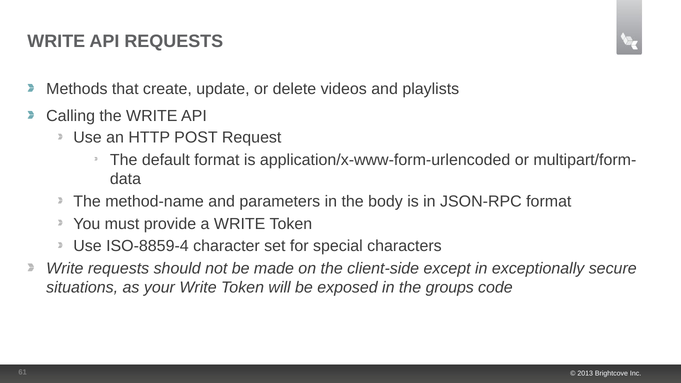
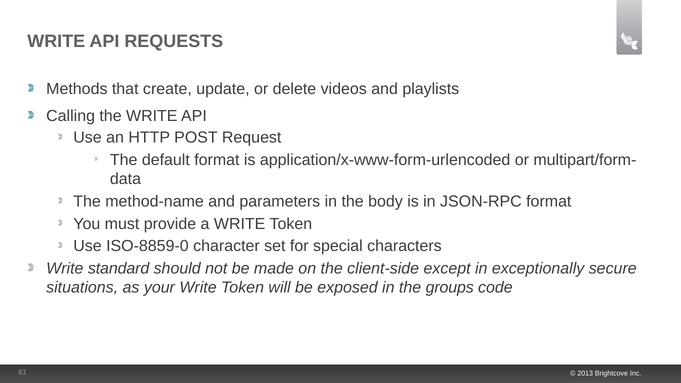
ISO-8859-4: ISO-8859-4 -> ISO-8859-0
Write requests: requests -> standard
